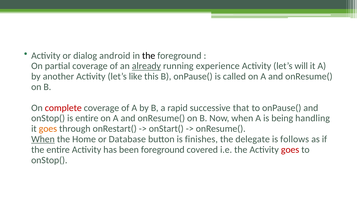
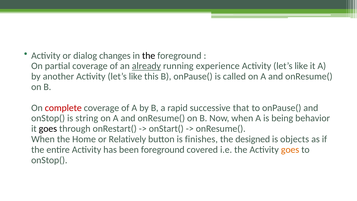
android: android -> changes
will at (301, 66): will -> like
is entire: entire -> string
handling: handling -> behavior
goes at (48, 129) colour: orange -> black
When at (43, 139) underline: present -> none
Database: Database -> Relatively
delegate: delegate -> designed
follows: follows -> objects
goes at (290, 149) colour: red -> orange
